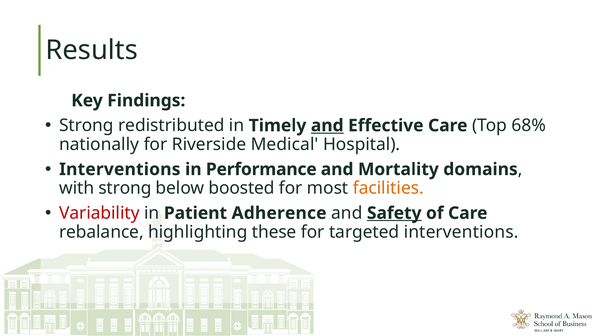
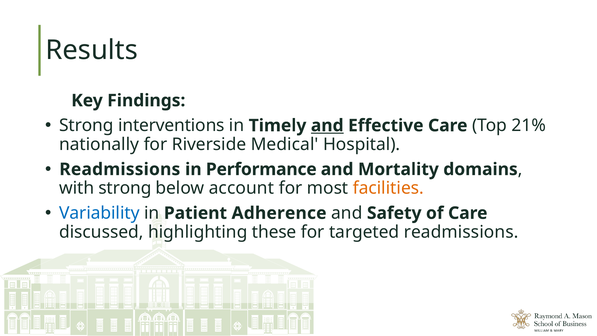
redistributed: redistributed -> interventions
68%: 68% -> 21%
Interventions at (120, 169): Interventions -> Readmissions
boosted: boosted -> account
Variability colour: red -> blue
Safety underline: present -> none
rebalance: rebalance -> discussed
targeted interventions: interventions -> readmissions
